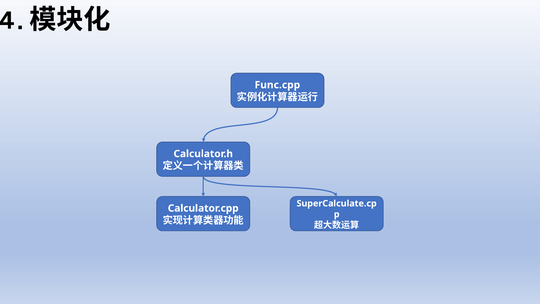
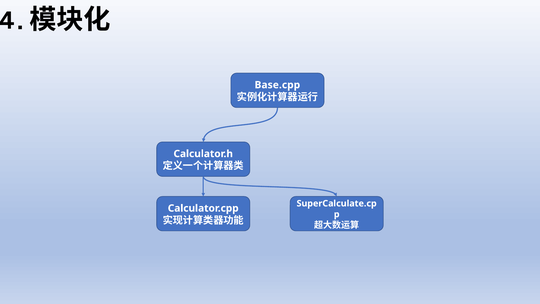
Func.cpp: Func.cpp -> Base.cpp
